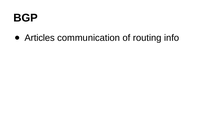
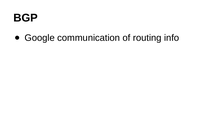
Articles: Articles -> Google
